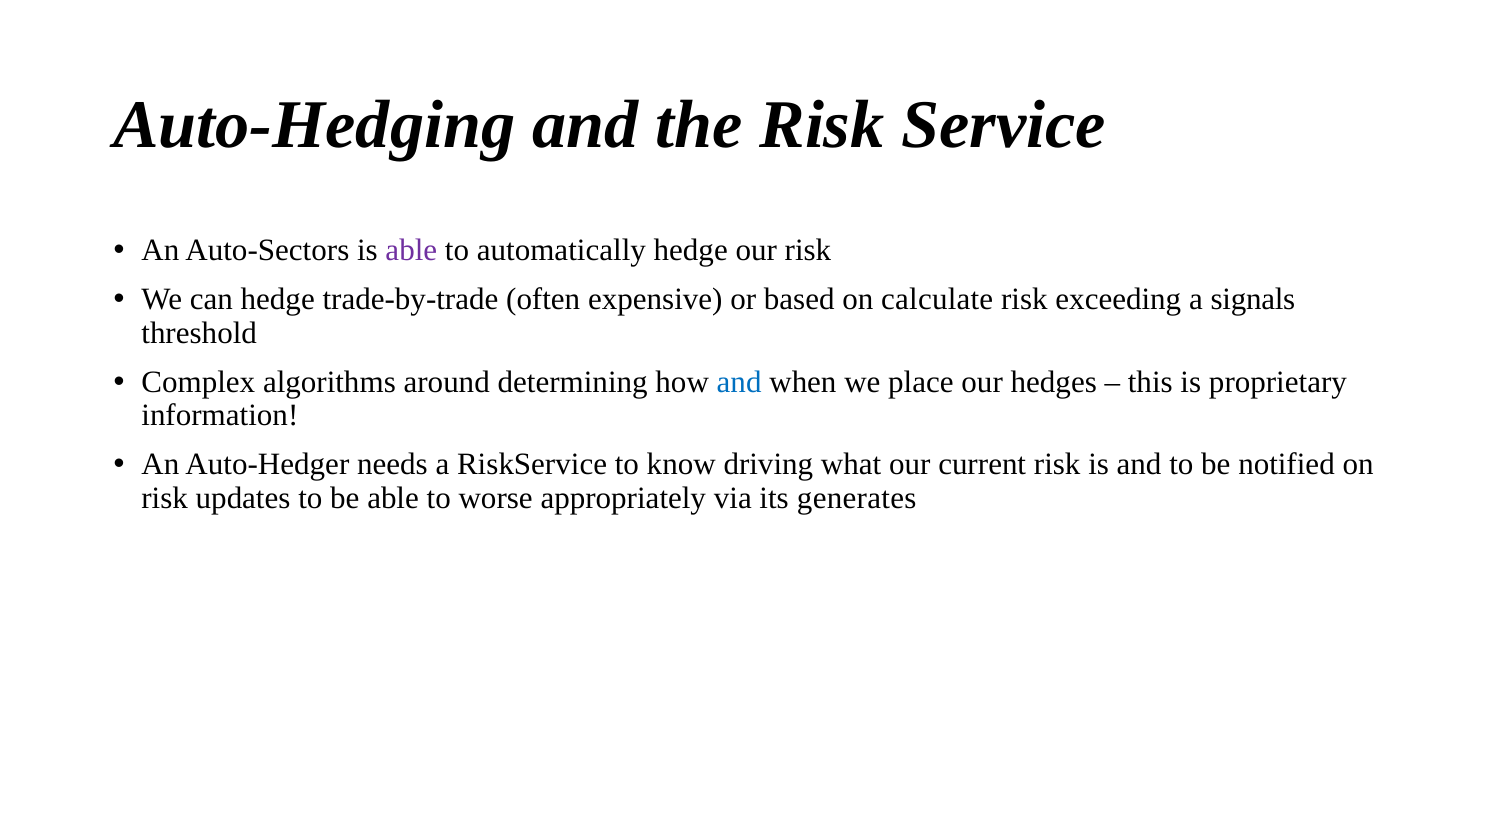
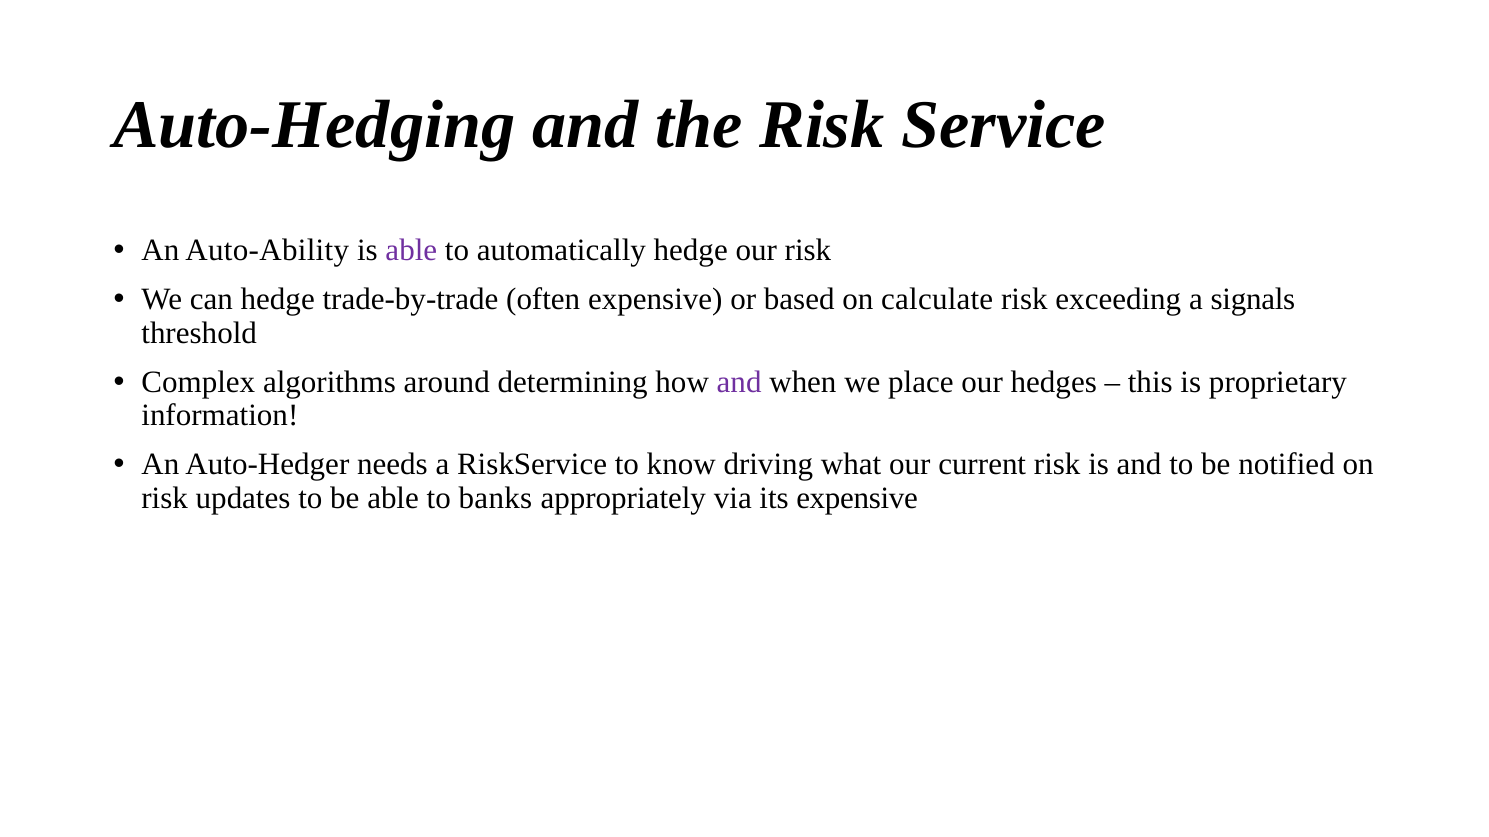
Auto-Sectors: Auto-Sectors -> Auto-Ability
and at (739, 382) colour: blue -> purple
worse: worse -> banks
its generates: generates -> expensive
